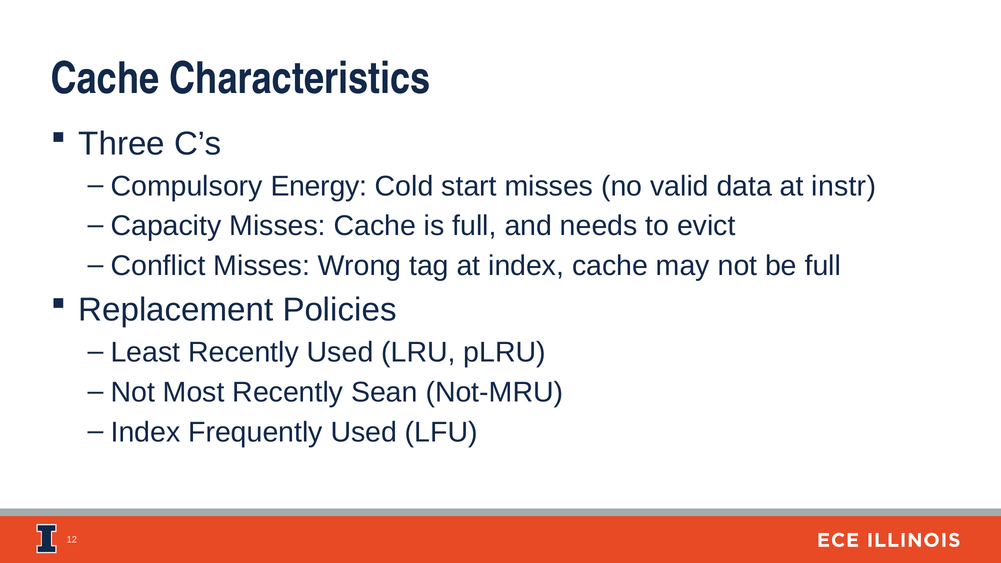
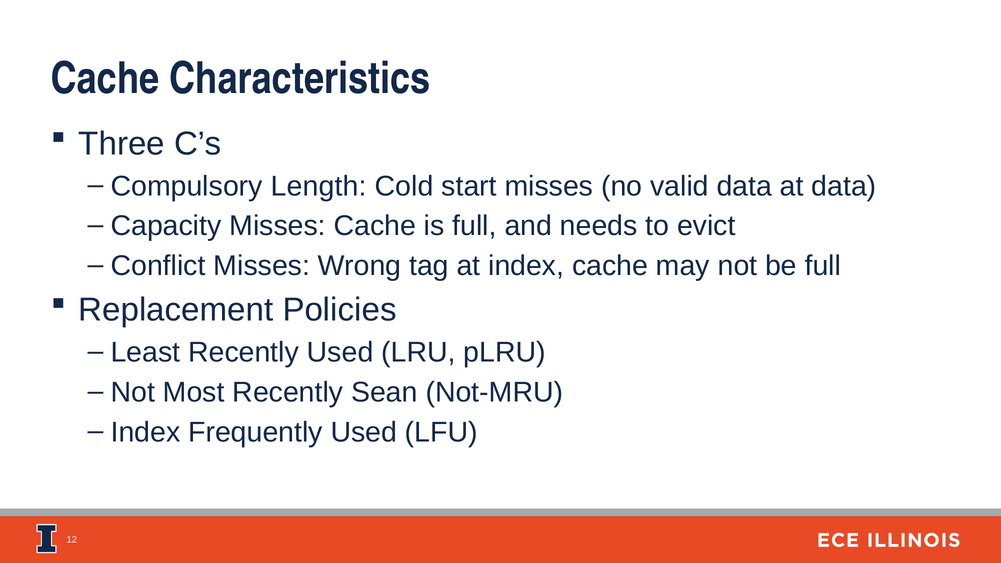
Energy: Energy -> Length
at instr: instr -> data
